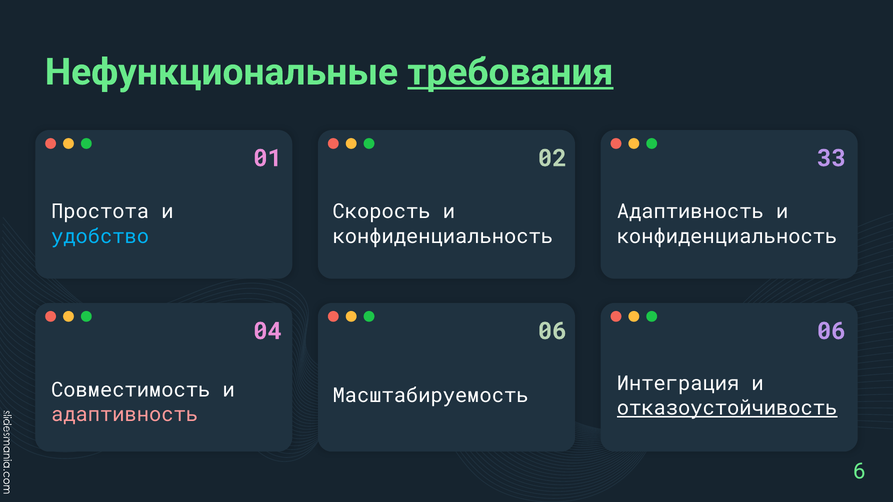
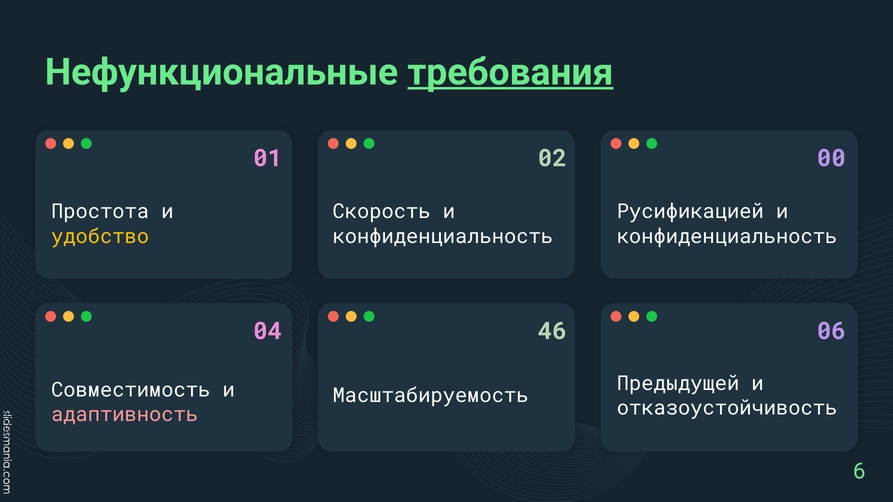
33: 33 -> 00
Адаптивность at (690, 212): Адаптивность -> Русификацией
удобство colour: light blue -> yellow
04 06: 06 -> 46
Интеграция: Интеграция -> Предыдущей
отказоустойчивость underline: present -> none
